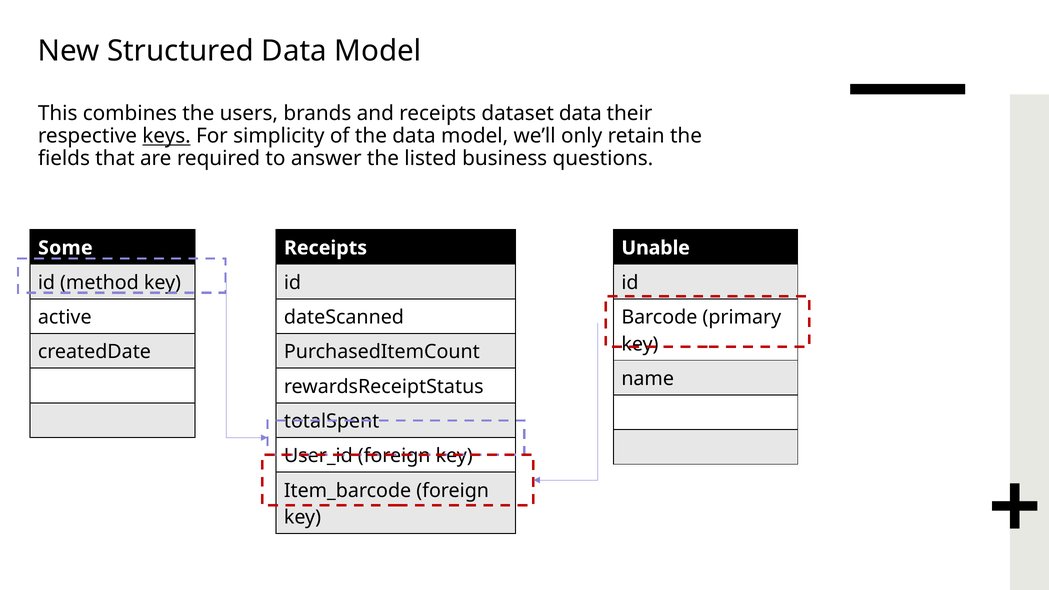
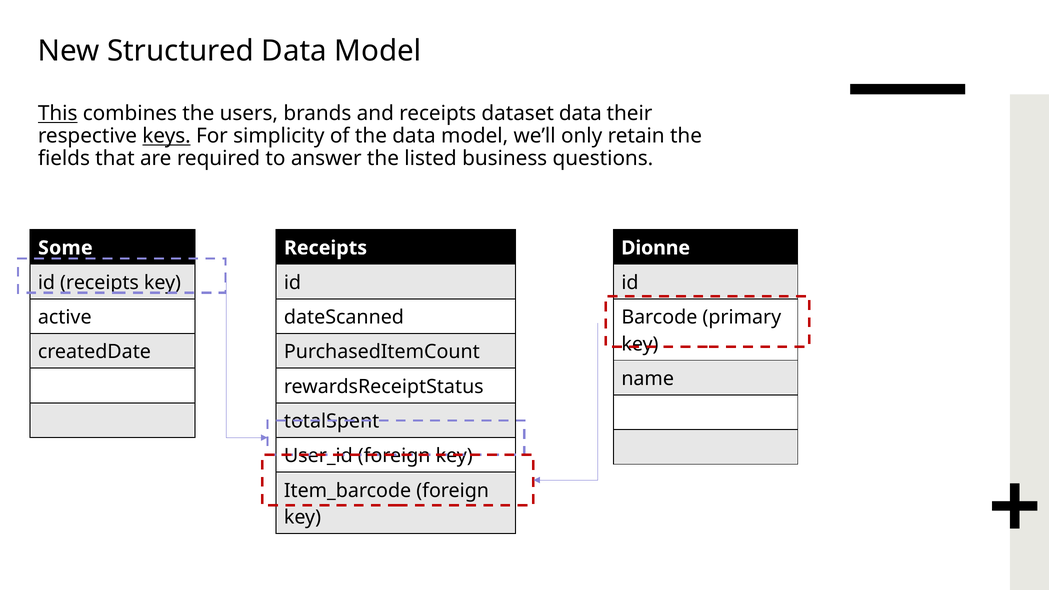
This underline: none -> present
Unable: Unable -> Dionne
id method: method -> receipts
